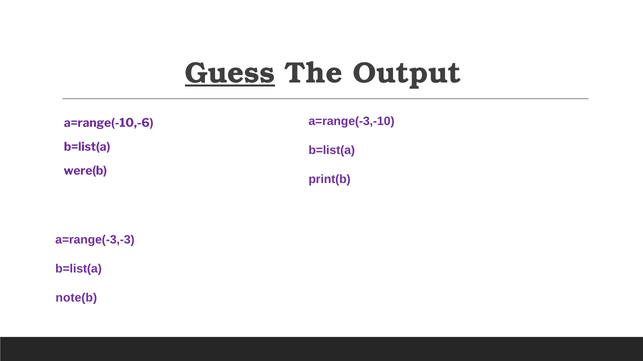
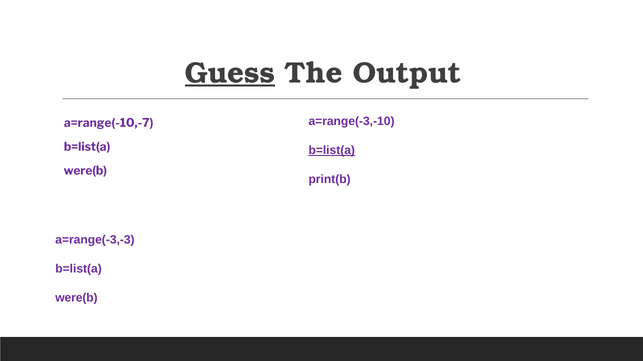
a=range(-10,-6: a=range(-10,-6 -> a=range(-10,-7
b=list(a at (332, 151) underline: none -> present
note(b at (76, 298): note(b -> were(b
